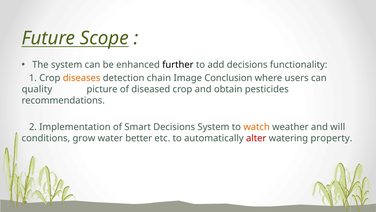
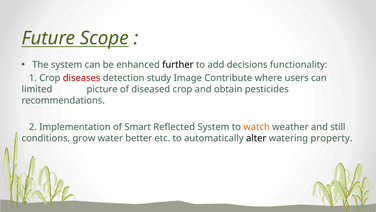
diseases colour: orange -> red
chain: chain -> study
Conclusion: Conclusion -> Contribute
quality: quality -> limited
Smart Decisions: Decisions -> Reflected
will: will -> still
alter colour: red -> black
